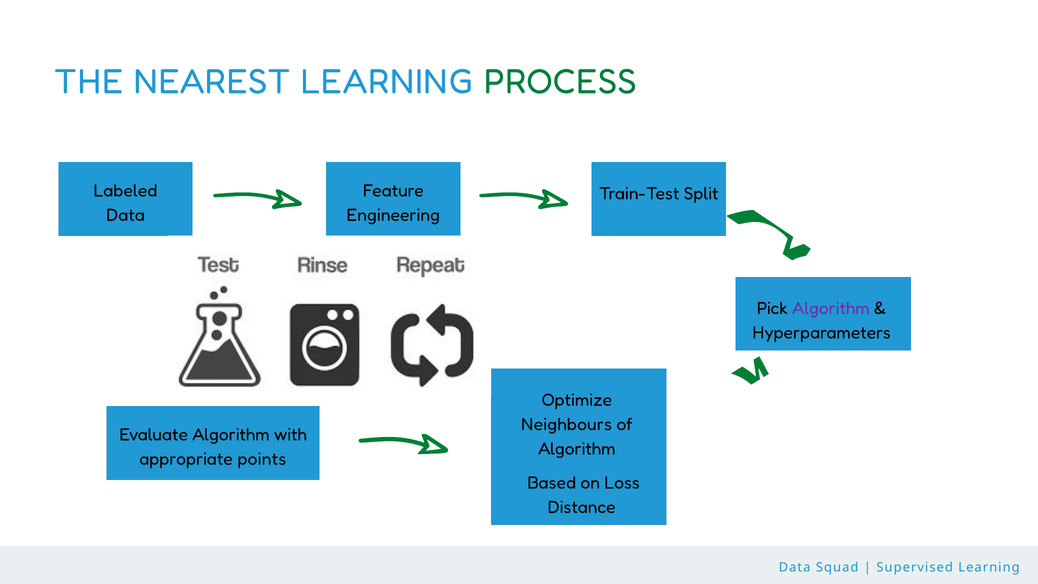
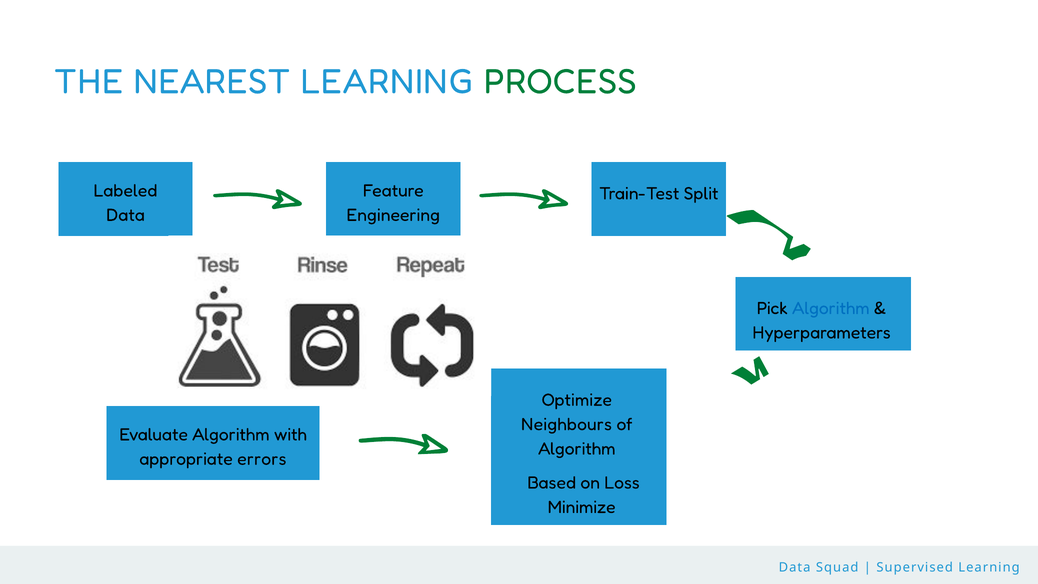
Algorithm at (831, 308) colour: purple -> blue
points: points -> errors
Distance: Distance -> Minimize
